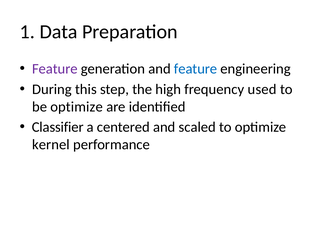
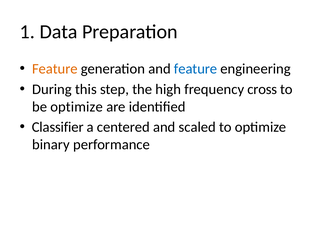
Feature at (55, 69) colour: purple -> orange
used: used -> cross
kernel: kernel -> binary
